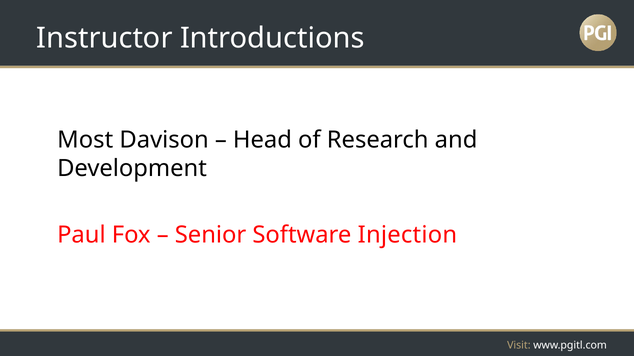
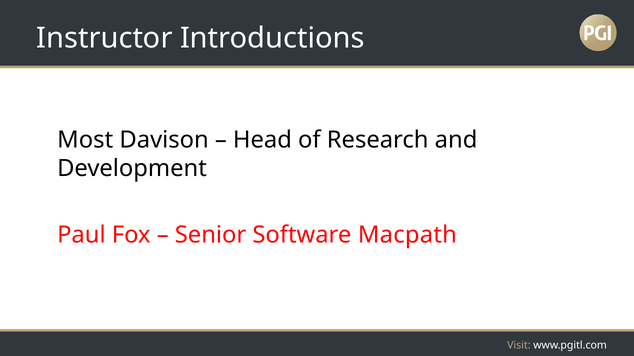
Injection: Injection -> Macpath
